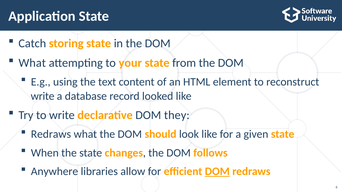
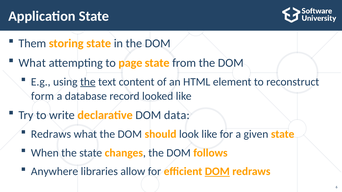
Catch: Catch -> Them
your: your -> page
the at (88, 82) underline: none -> present
write at (43, 96): write -> form
they: they -> data
